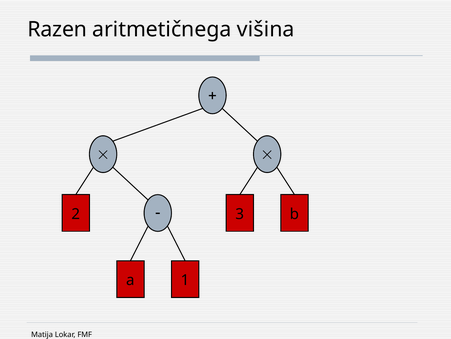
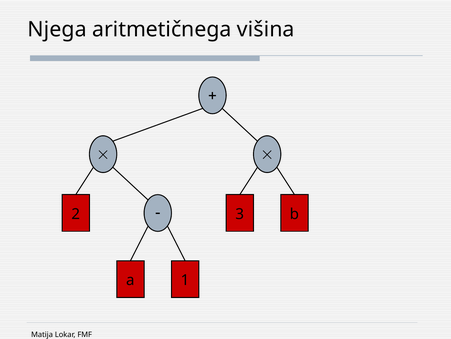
Razen: Razen -> Njega
